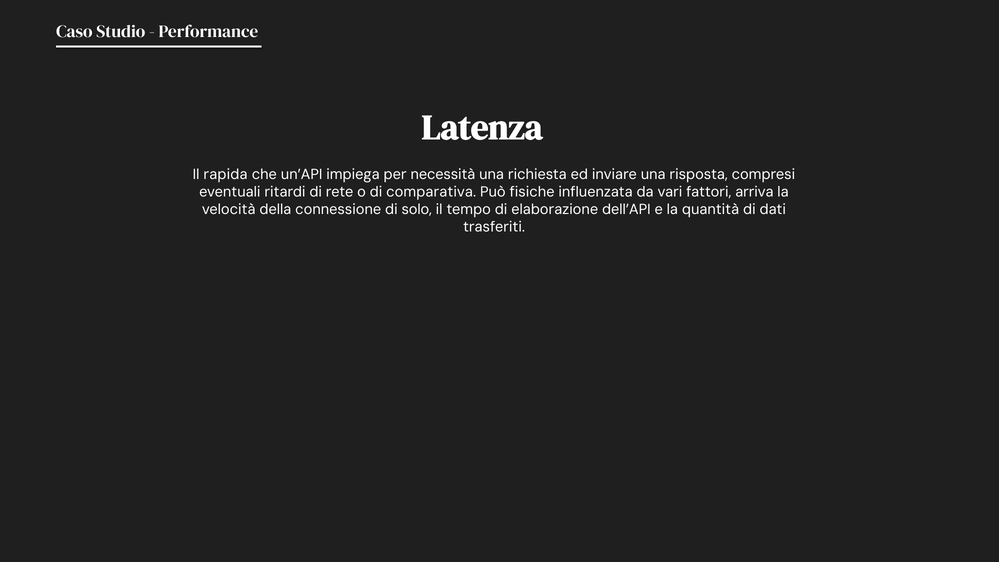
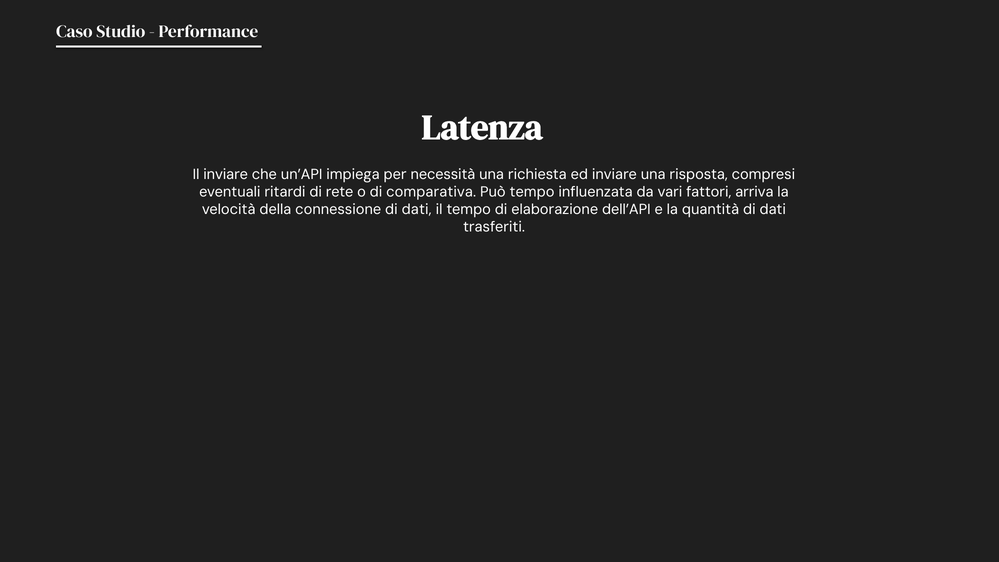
Il rapida: rapida -> inviare
Può fisiche: fisiche -> tempo
connessione di solo: solo -> dati
